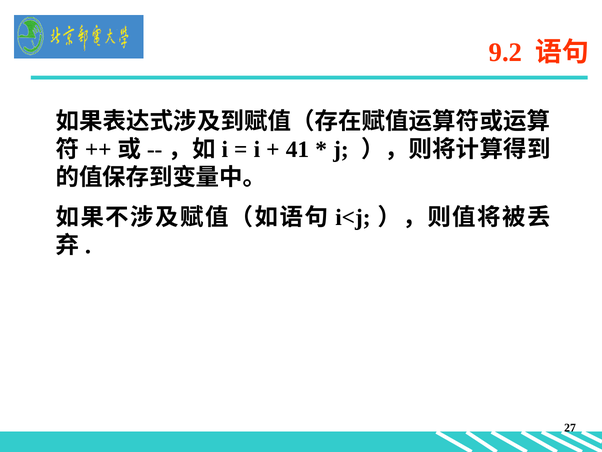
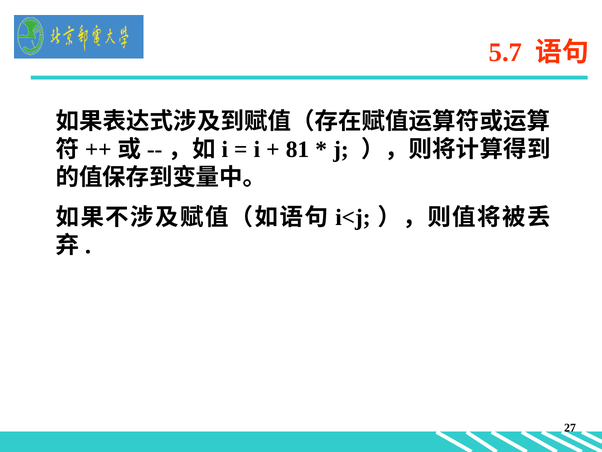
9.2: 9.2 -> 5.7
41: 41 -> 81
